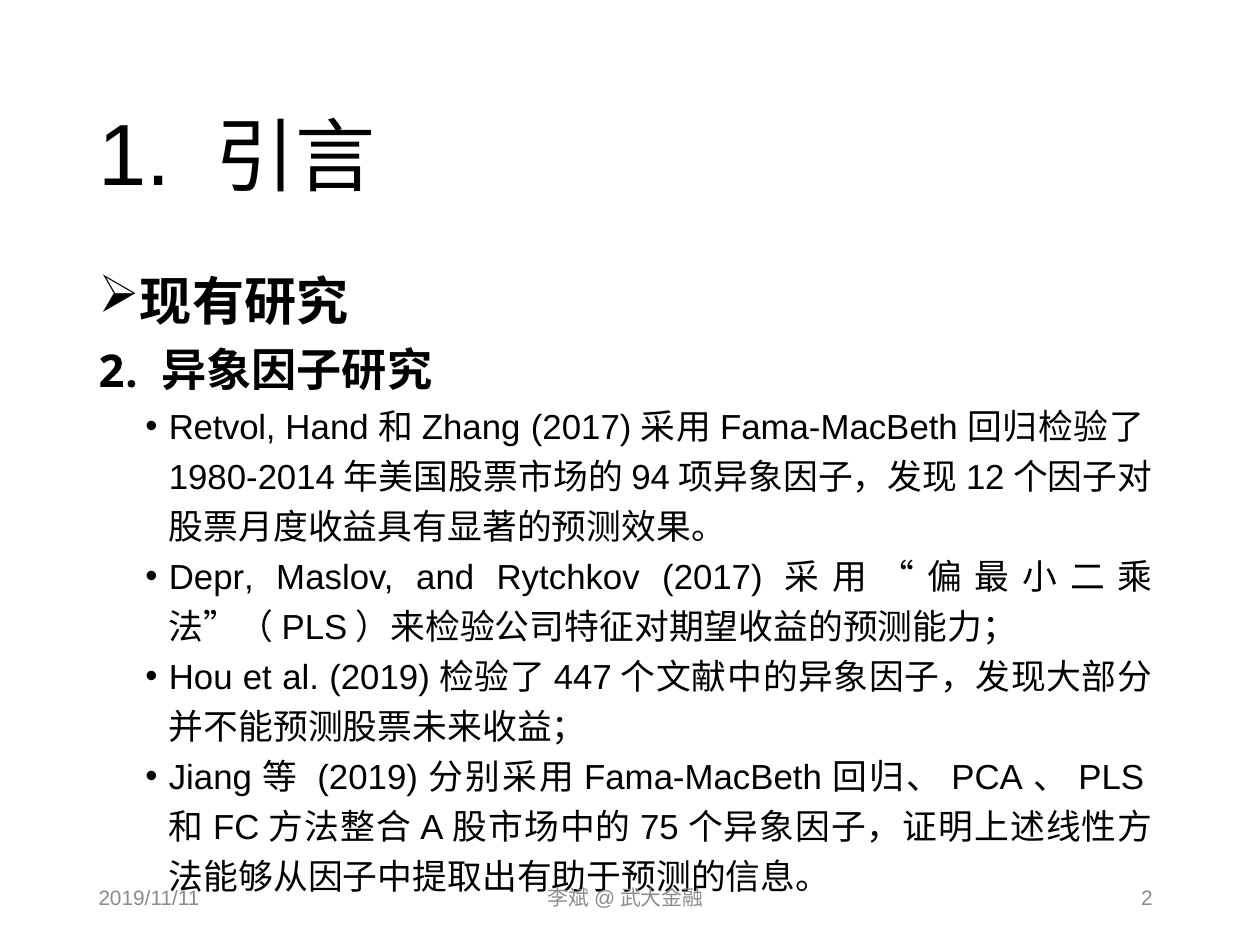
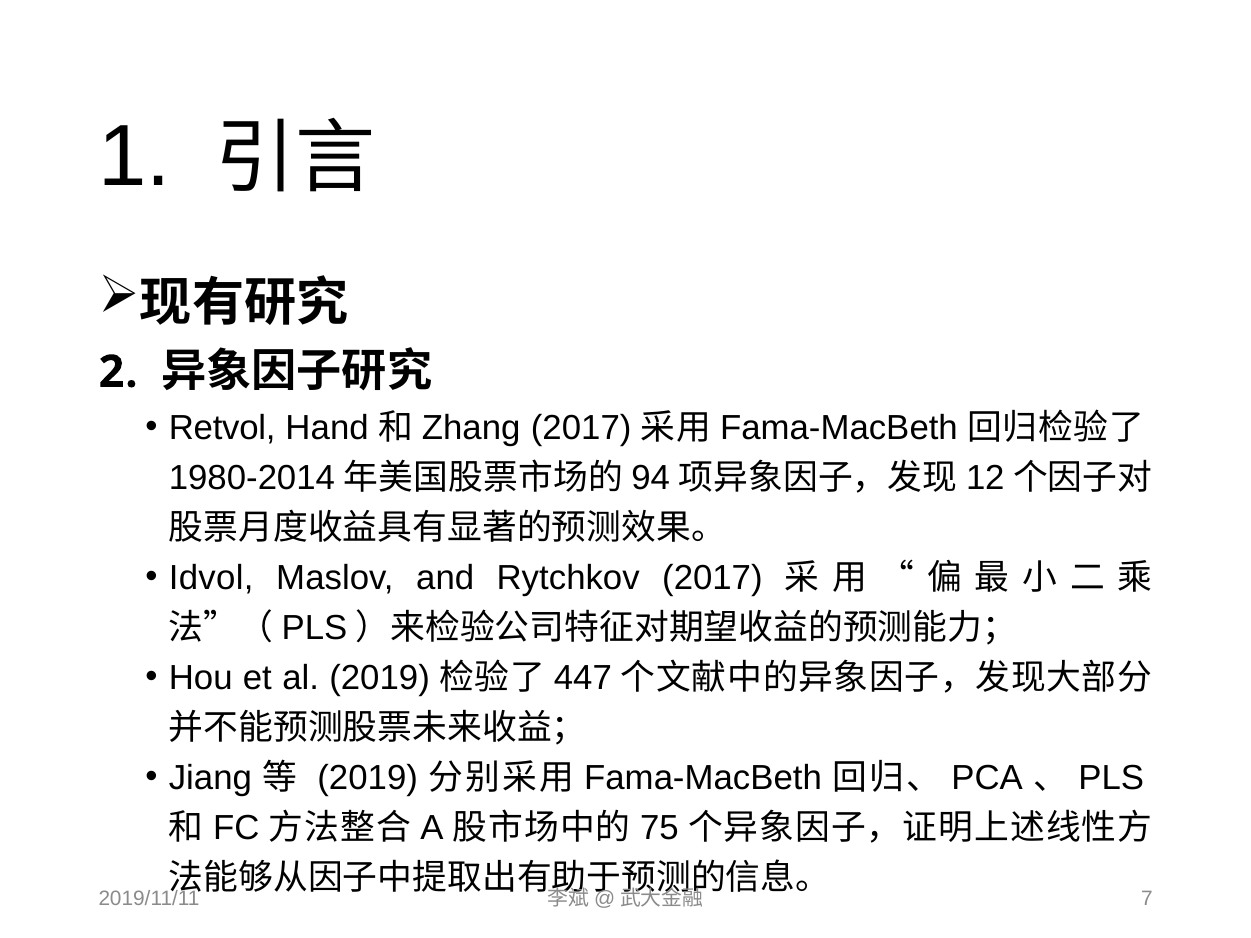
Depr: Depr -> Idvol
2 at (1147, 899): 2 -> 7
